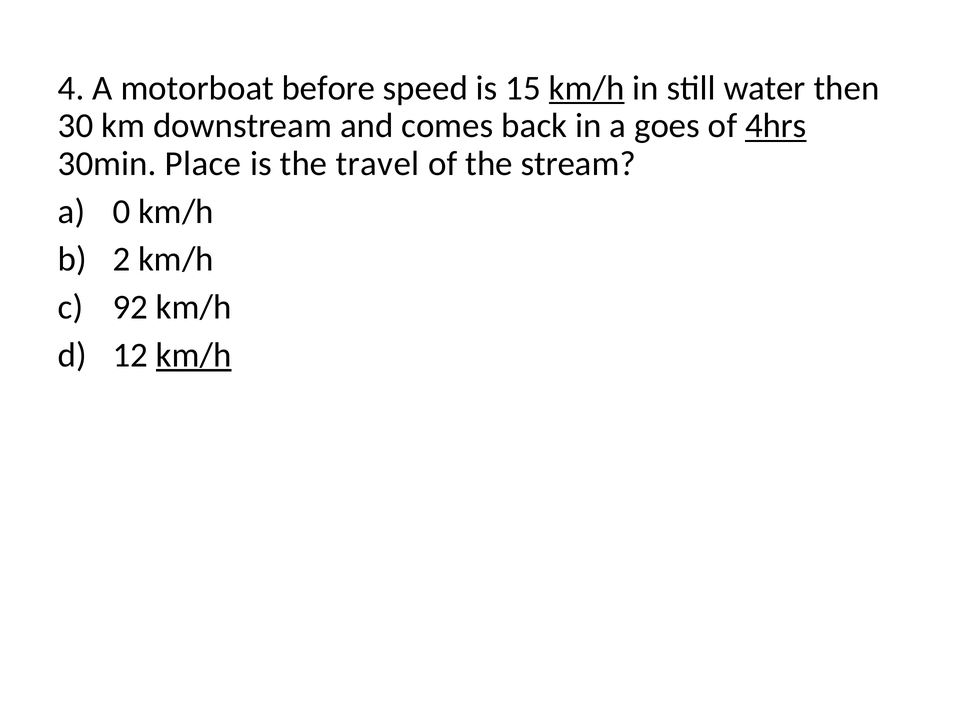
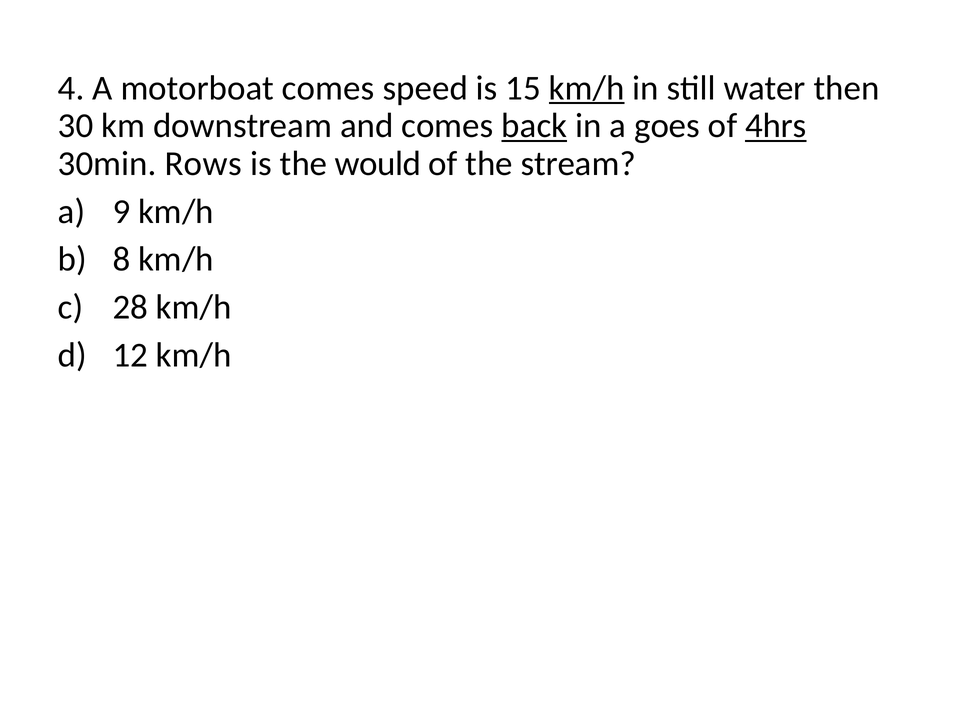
motorboat before: before -> comes
back underline: none -> present
Place: Place -> Rows
travel: travel -> would
0: 0 -> 9
2: 2 -> 8
92: 92 -> 28
km/h at (194, 355) underline: present -> none
